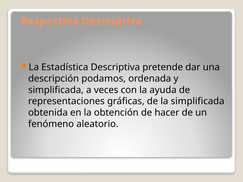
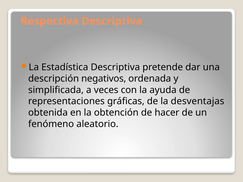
podamos: podamos -> negativos
la simplificada: simplificada -> desventajas
